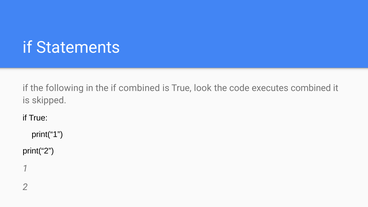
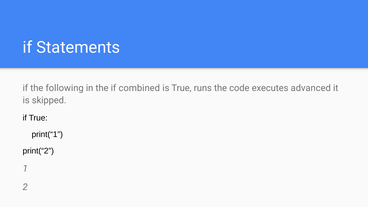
look: look -> runs
executes combined: combined -> advanced
